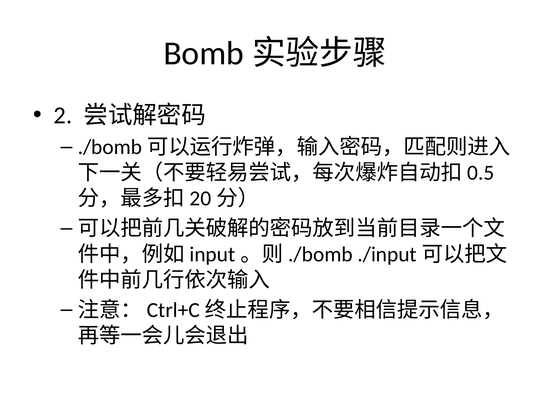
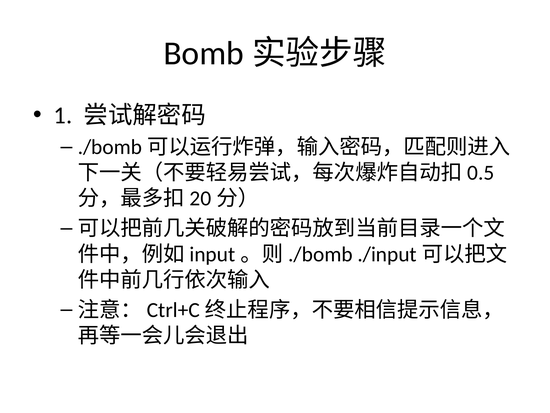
2: 2 -> 1
